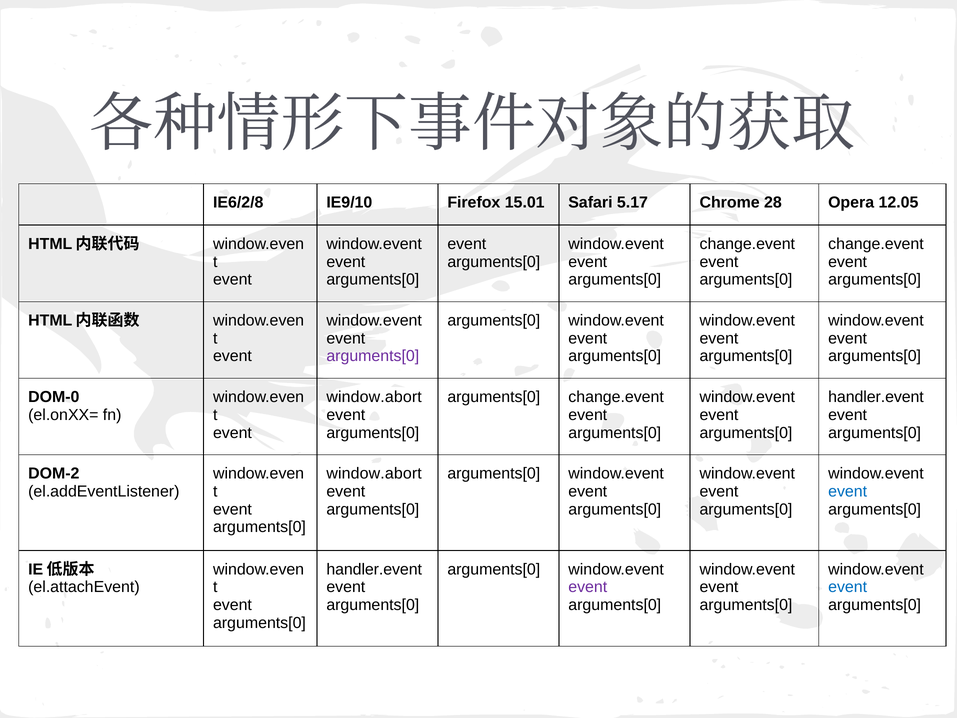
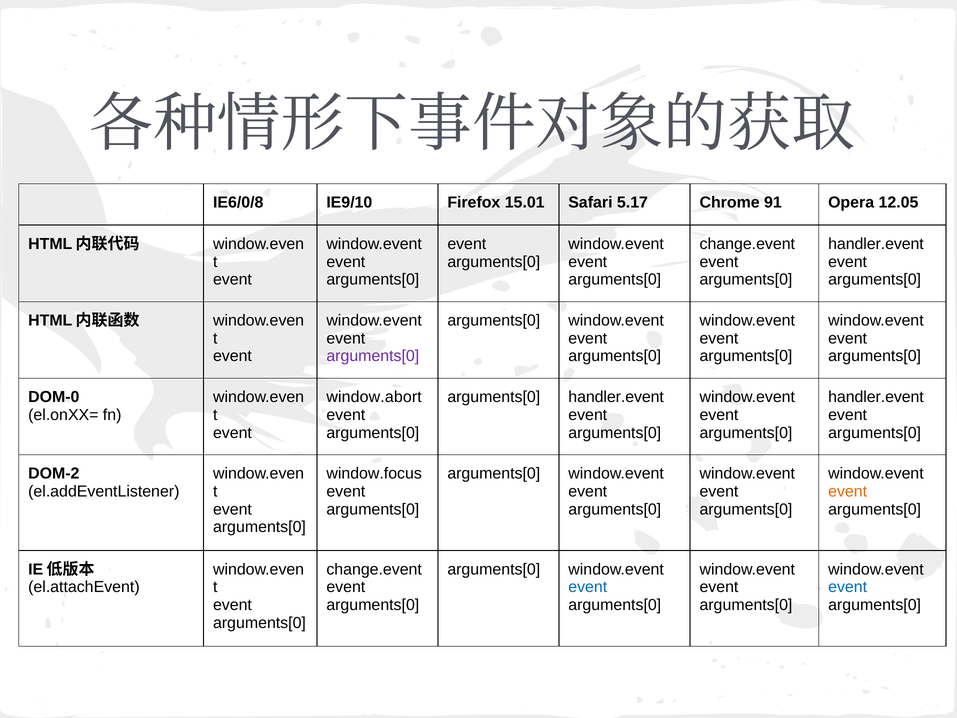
IE6/2/8: IE6/2/8 -> IE6/0/8
28: 28 -> 91
change.event at (876, 244): change.event -> handler.event
change.event at (616, 397): change.event -> handler.event
window.abort at (374, 473): window.abort -> window.focus
event at (848, 491) colour: blue -> orange
handler.event at (374, 569): handler.event -> change.event
event at (588, 587) colour: purple -> blue
